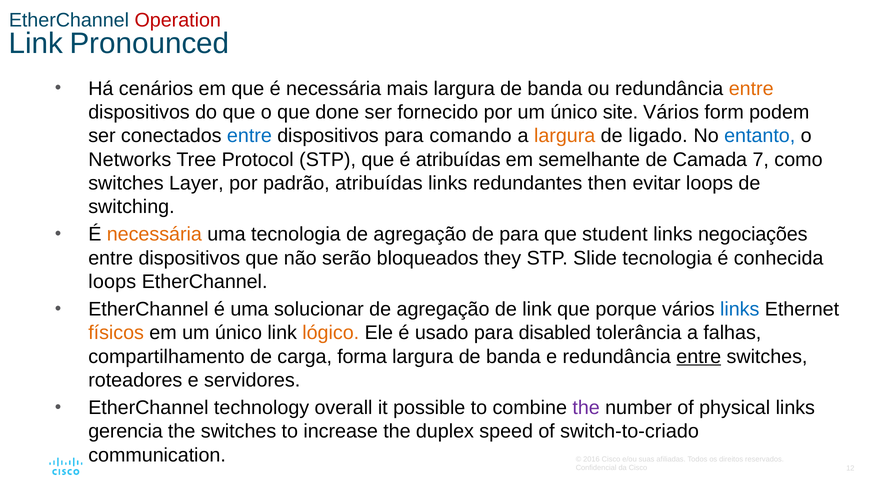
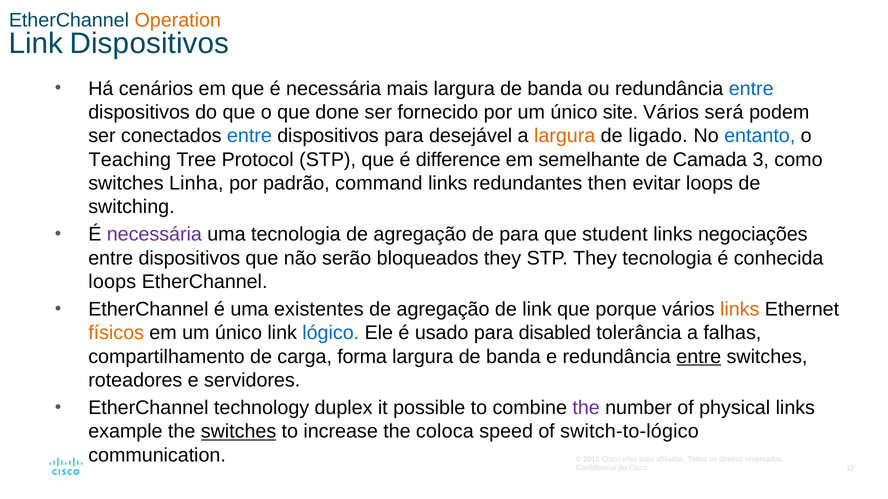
Operation colour: red -> orange
Link Pronounced: Pronounced -> Dispositivos
entre at (751, 89) colour: orange -> blue
form: form -> será
comando: comando -> desejável
Networks: Networks -> Teaching
é atribuídas: atribuídas -> difference
7: 7 -> 3
Layer: Layer -> Linha
padrão atribuídas: atribuídas -> command
necessária at (154, 235) colour: orange -> purple
STP Slide: Slide -> They
solucionar: solucionar -> existentes
links at (740, 310) colour: blue -> orange
lógico colour: orange -> blue
overall: overall -> duplex
gerencia: gerencia -> example
switches at (239, 432) underline: none -> present
duplex: duplex -> coloca
switch-to-criado: switch-to-criado -> switch-to-lógico
